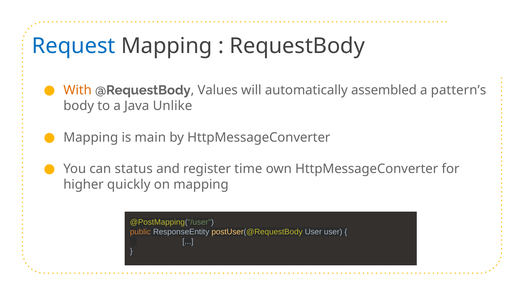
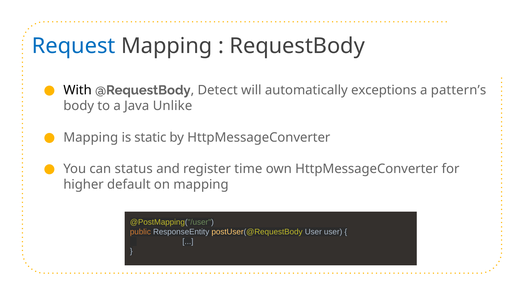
With colour: orange -> black
Values: Values -> Detect
assembled: assembled -> exceptions
main: main -> static
quickly: quickly -> default
